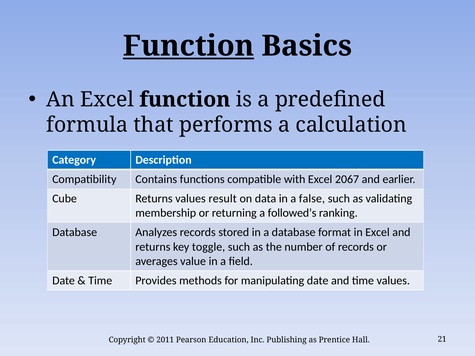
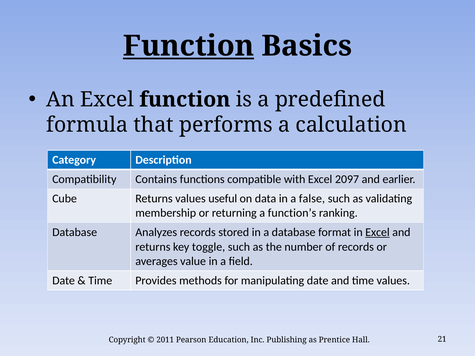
2067: 2067 -> 2097
result: result -> useful
followed’s: followed’s -> function’s
Excel at (377, 232) underline: none -> present
